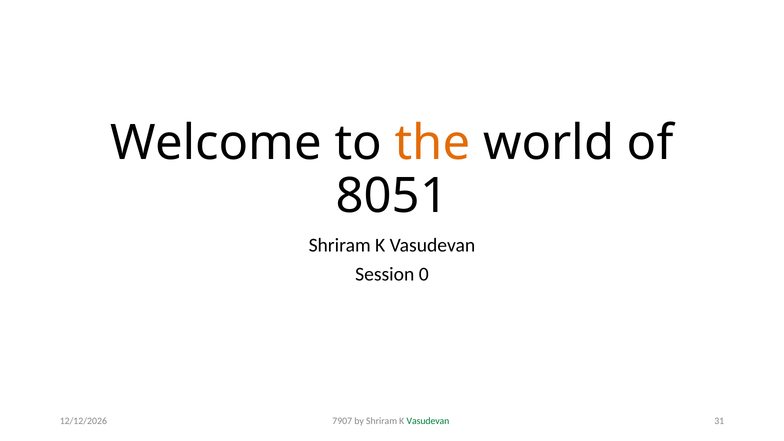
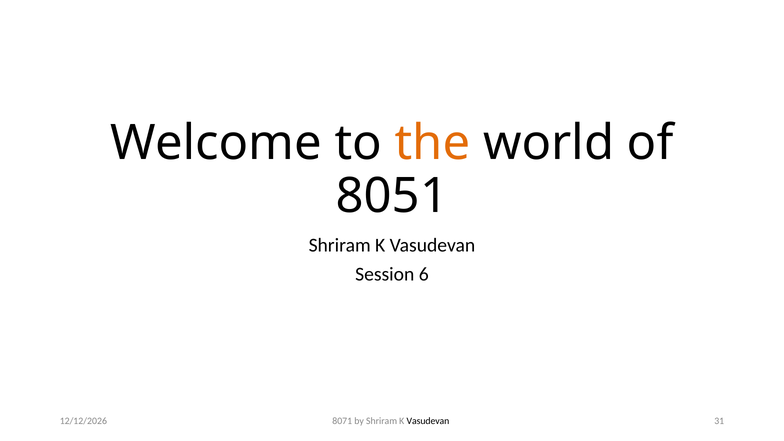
0: 0 -> 6
7907: 7907 -> 8071
Vasudevan at (428, 421) colour: green -> black
